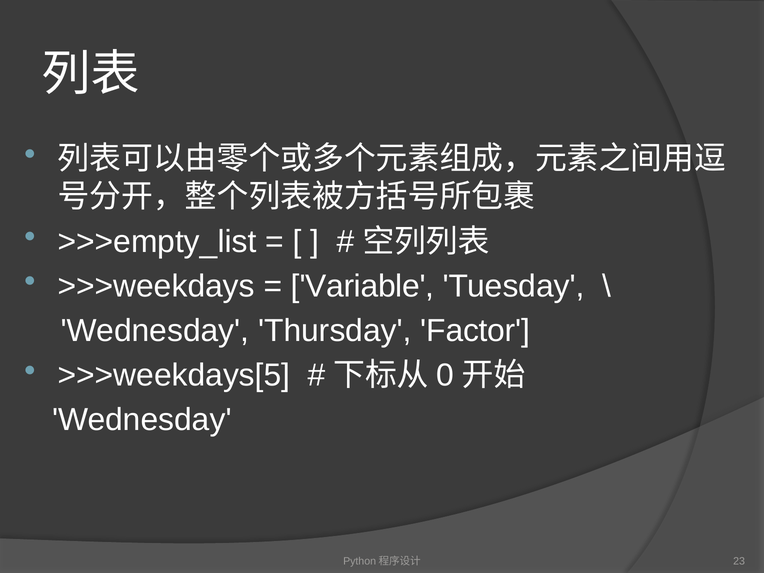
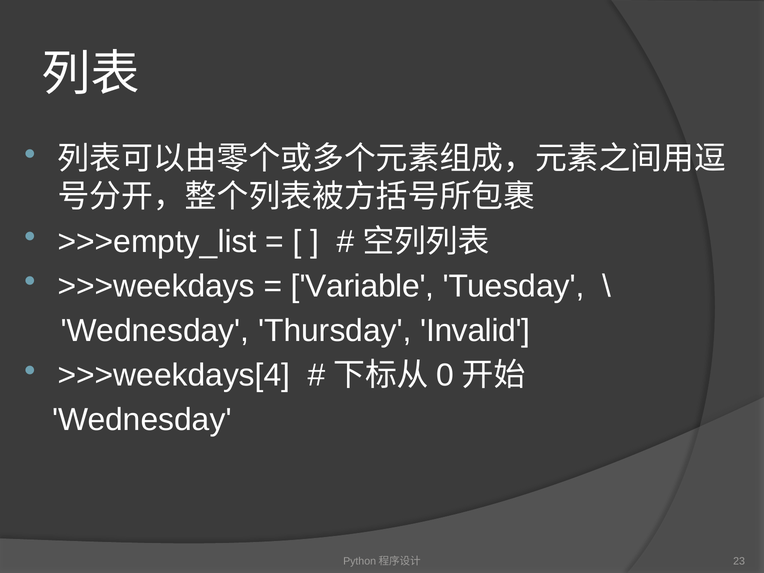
Factor: Factor -> Invalid
>>>weekdays[5: >>>weekdays[5 -> >>>weekdays[4
